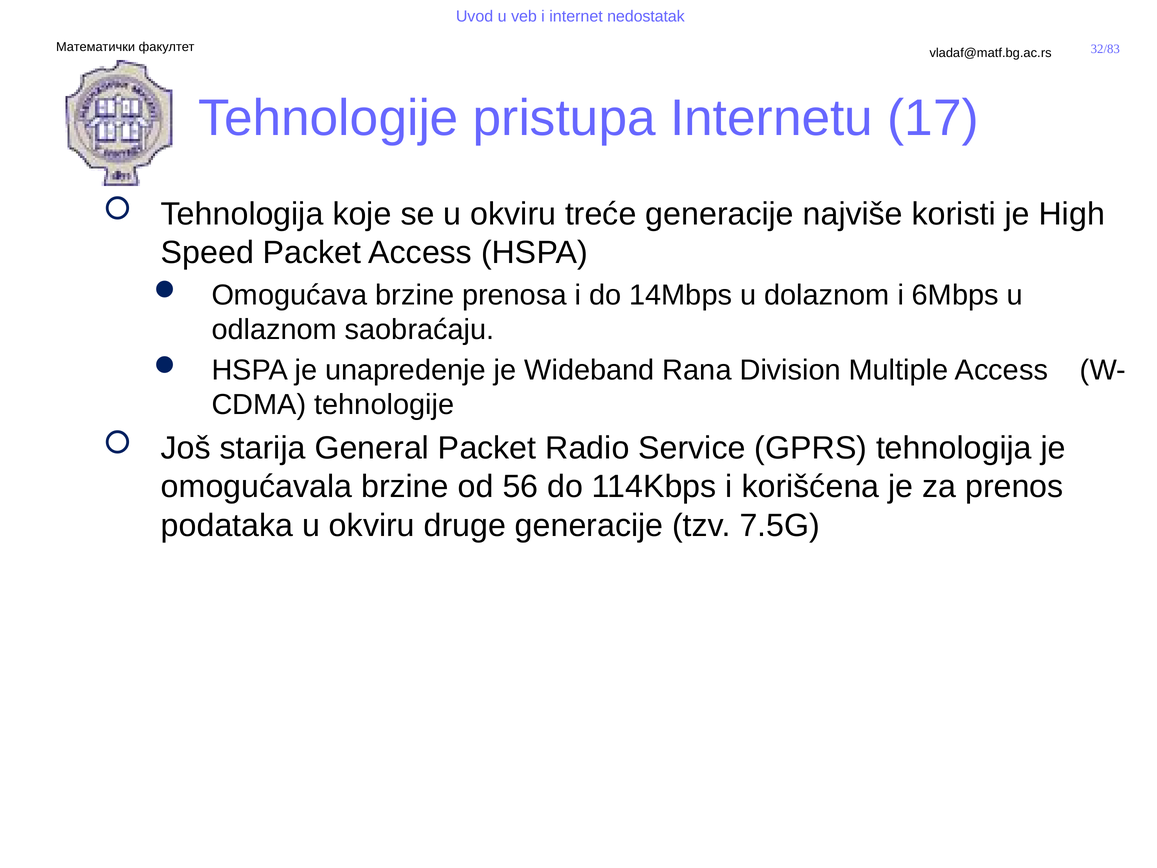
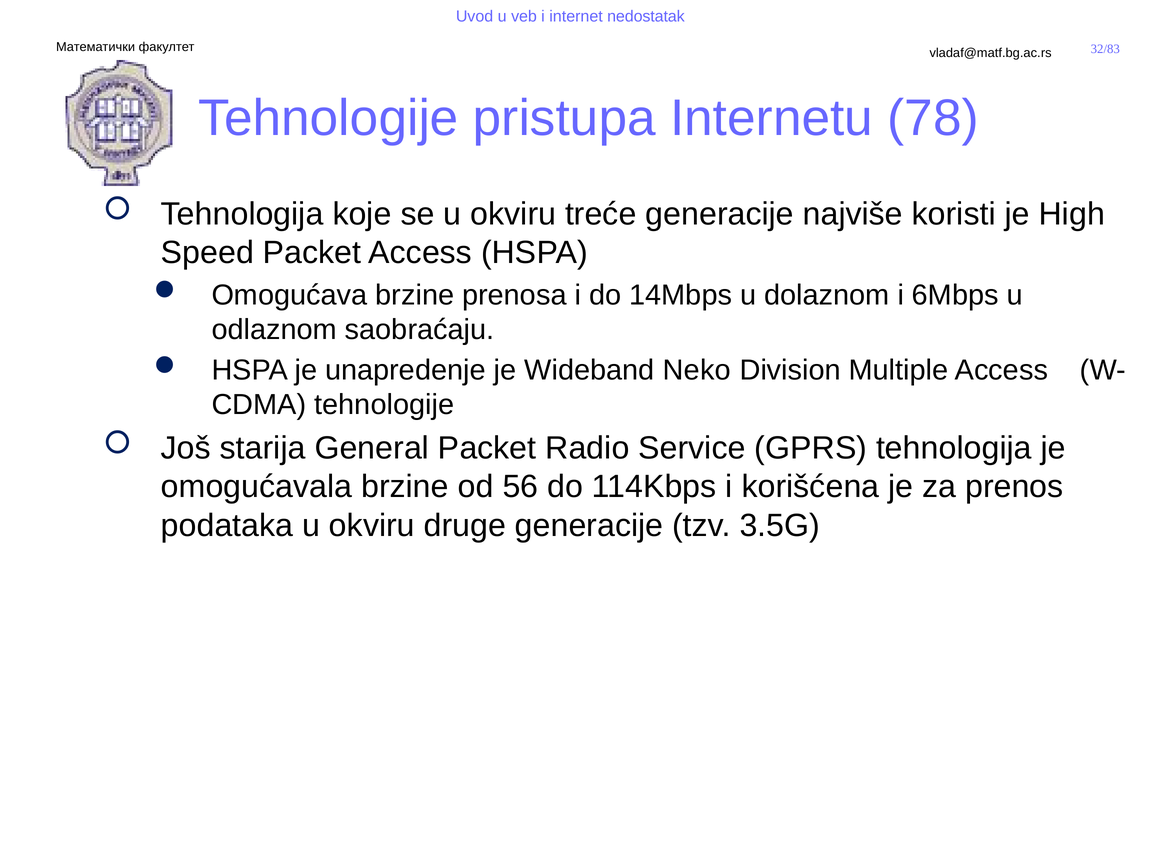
17: 17 -> 78
Rana: Rana -> Neko
7.5G: 7.5G -> 3.5G
